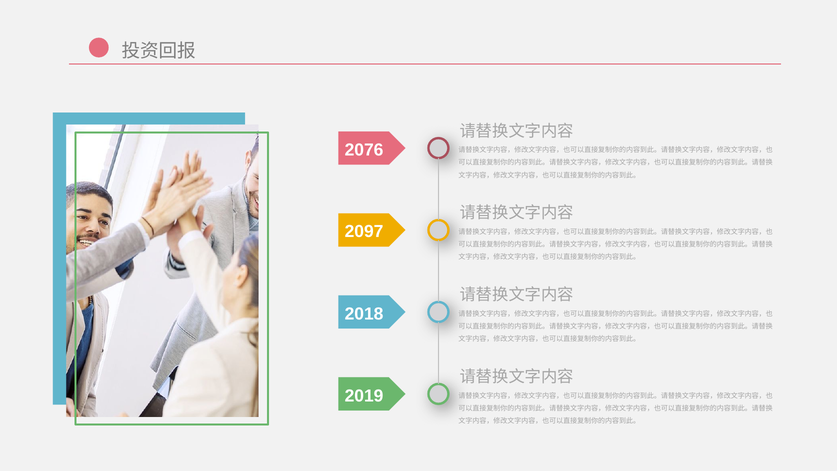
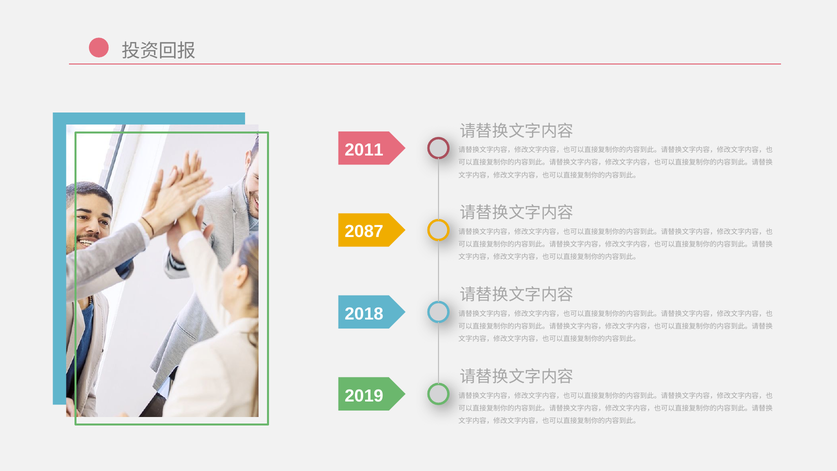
2076: 2076 -> 2011
2097: 2097 -> 2087
